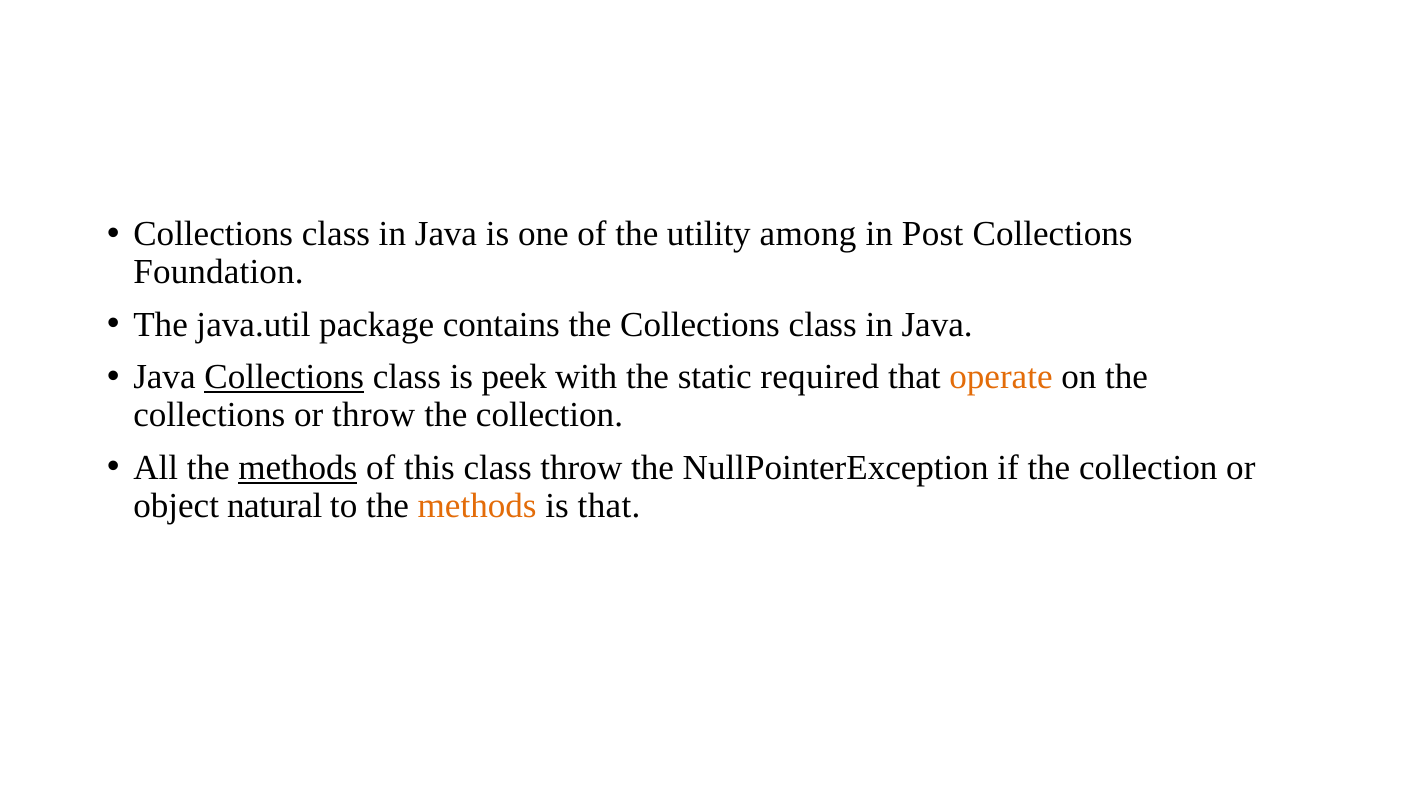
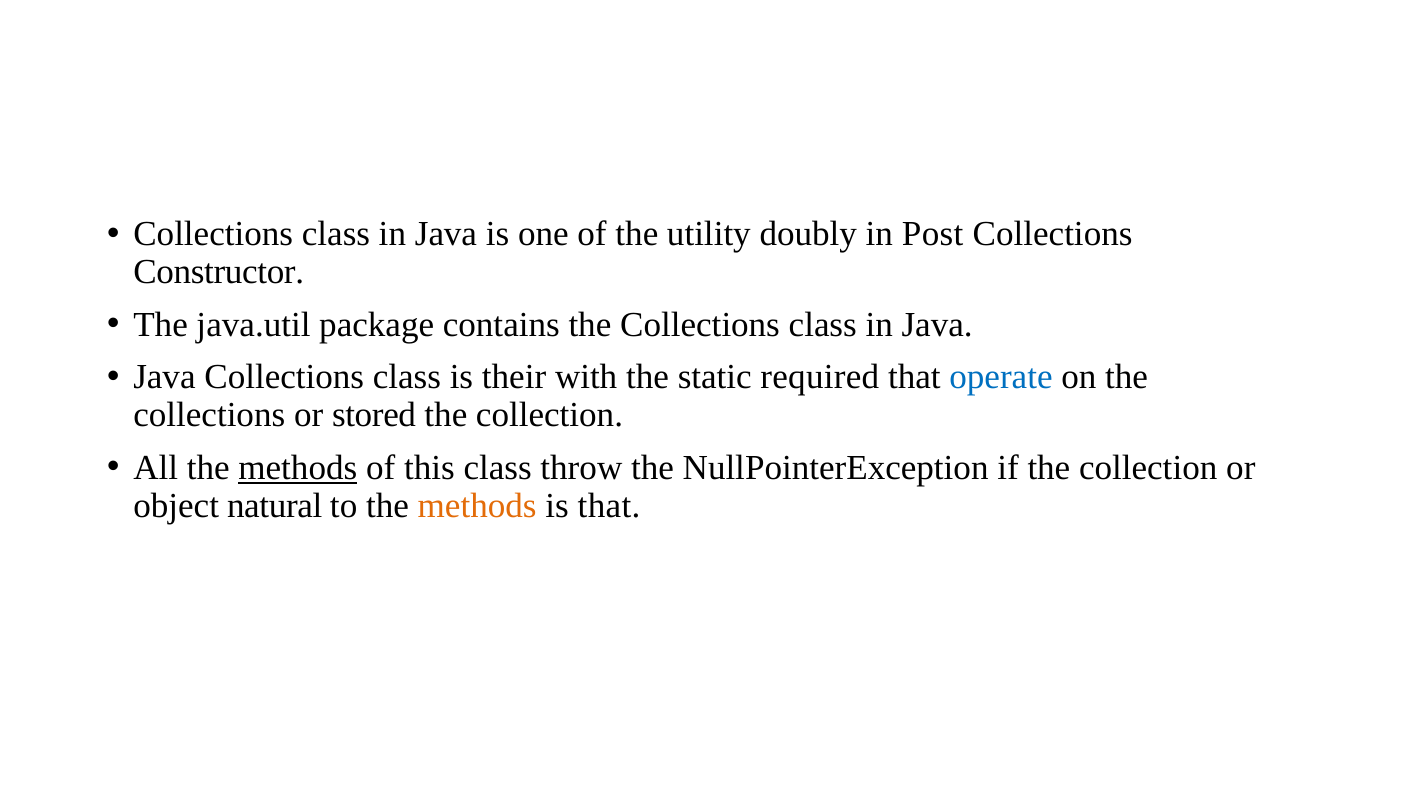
among: among -> doubly
Foundation: Foundation -> Constructor
Collections at (284, 377) underline: present -> none
peek: peek -> their
operate colour: orange -> blue
or throw: throw -> stored
